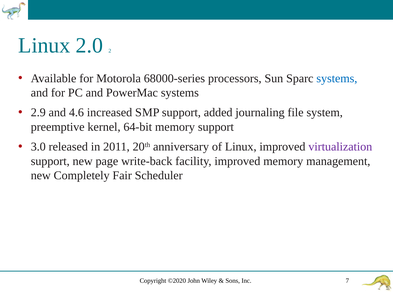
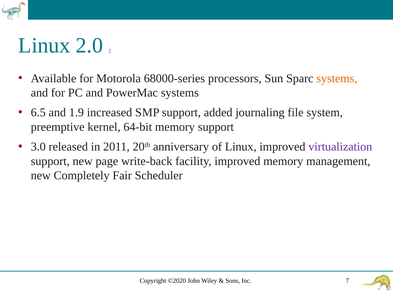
systems at (337, 79) colour: blue -> orange
2.9: 2.9 -> 6.5
4.6: 4.6 -> 1.9
